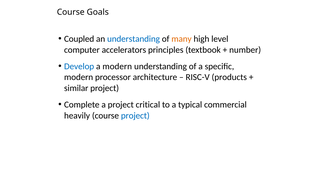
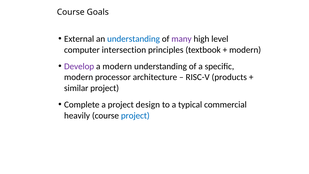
Coupled: Coupled -> External
many colour: orange -> purple
accelerators: accelerators -> intersection
number at (245, 50): number -> modern
Develop colour: blue -> purple
critical: critical -> design
